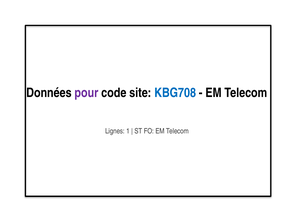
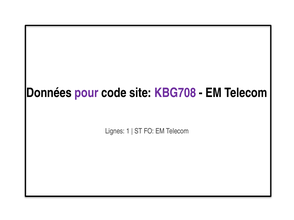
KBG708 colour: blue -> purple
